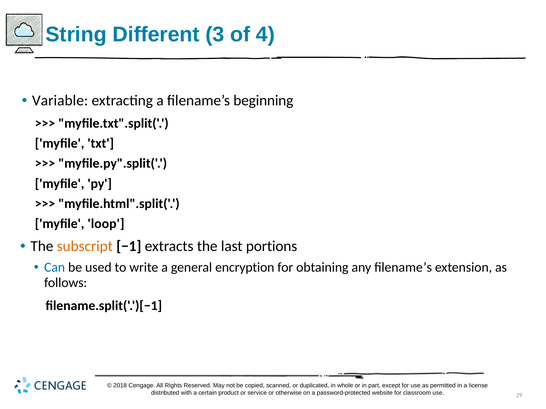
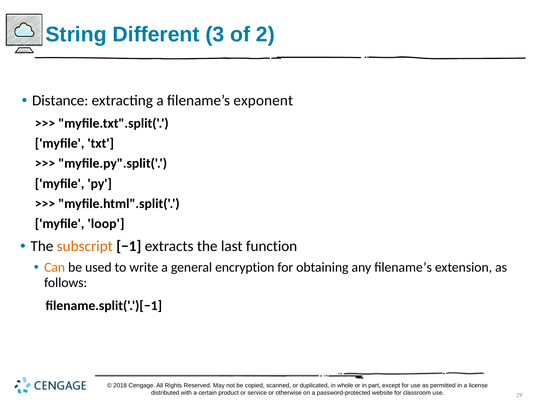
4: 4 -> 2
Variable: Variable -> Distance
beginning: beginning -> exponent
portions: portions -> function
Can colour: blue -> orange
